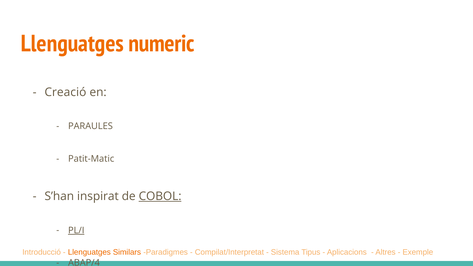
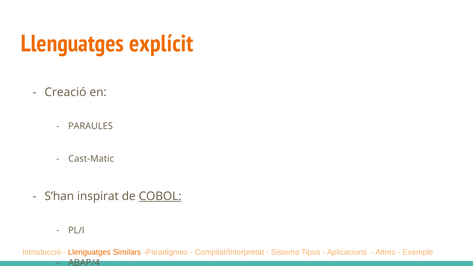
numeric: numeric -> explícit
Patit-Matic: Patit-Matic -> Cast-Matic
PL/I underline: present -> none
